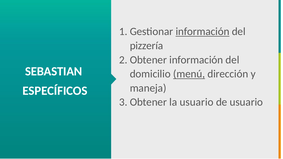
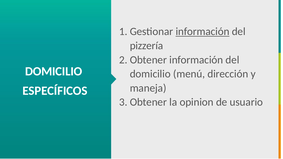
SEBASTIAN at (54, 72): SEBASTIAN -> DOMICILIO
menú underline: present -> none
la usuario: usuario -> opinion
